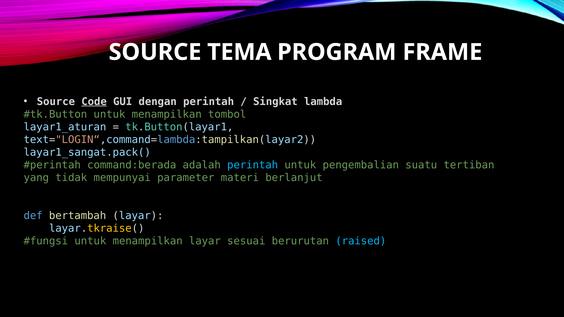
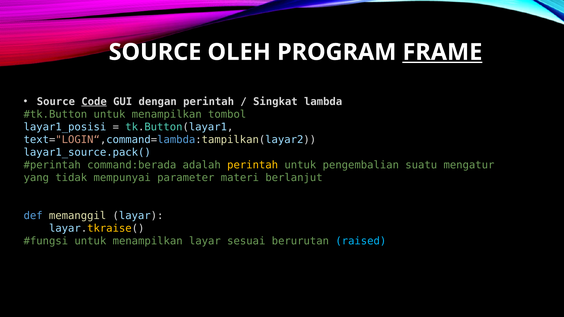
TEMA: TEMA -> OLEH
FRAME underline: none -> present
layar1_aturan: layar1_aturan -> layar1_posisi
layar1_sangat.pack(: layar1_sangat.pack( -> layar1_source.pack(
perintah at (253, 165) colour: light blue -> yellow
tertiban: tertiban -> mengatur
bertambah: bertambah -> memanggil
